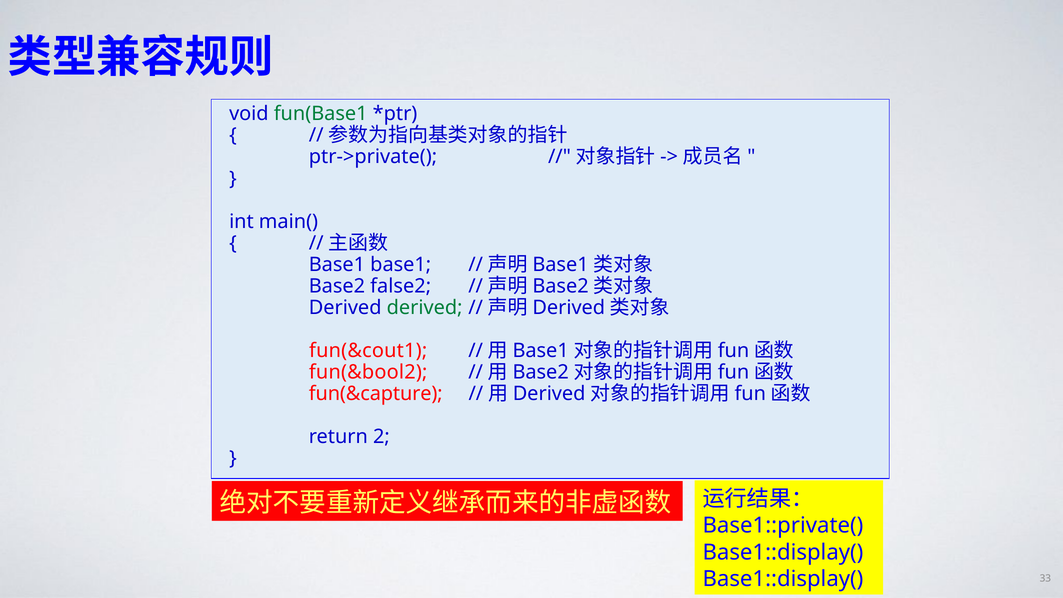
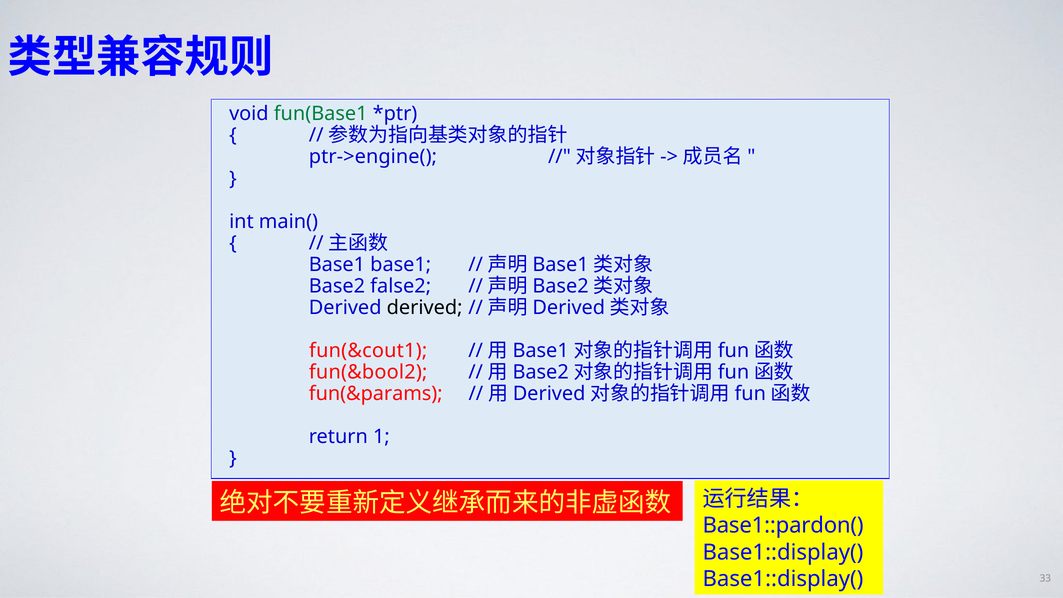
ptr->private(: ptr->private( -> ptr->engine(
derived at (425, 308) colour: green -> black
fun(&capture: fun(&capture -> fun(&params
2: 2 -> 1
Base1::private(: Base1::private( -> Base1::pardon(
